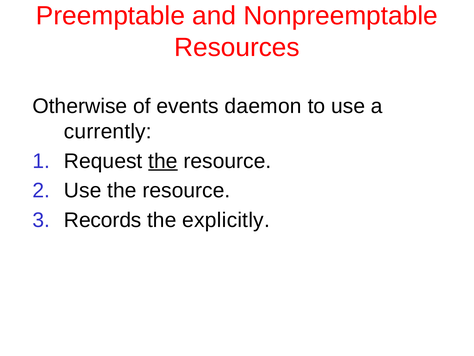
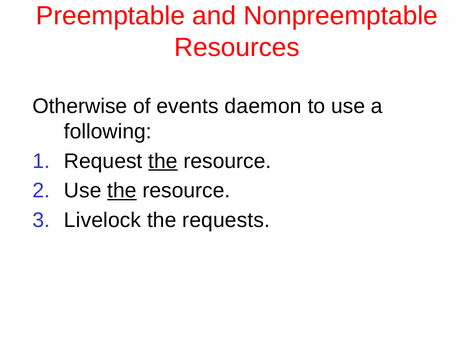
currently: currently -> following
the at (122, 190) underline: none -> present
Records: Records -> Livelock
explicitly: explicitly -> requests
